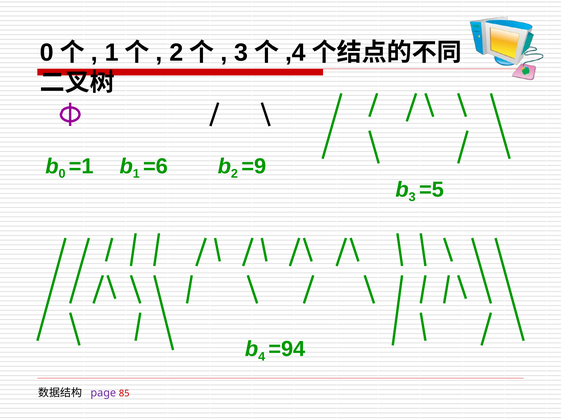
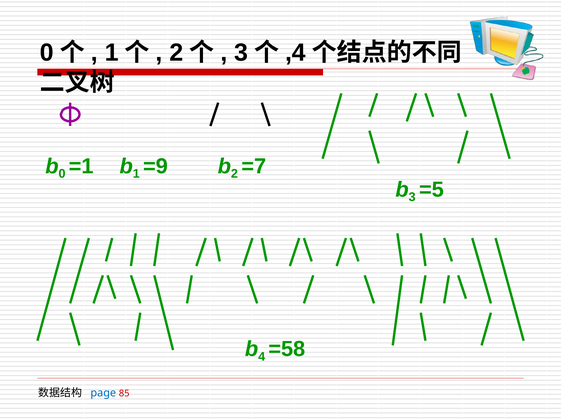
=6: =6 -> =9
=9: =9 -> =7
=94: =94 -> =58
page colour: purple -> blue
